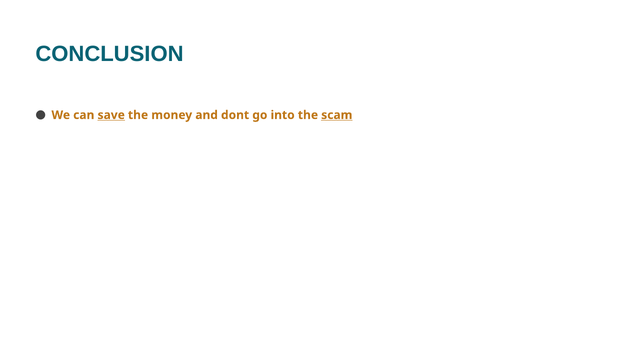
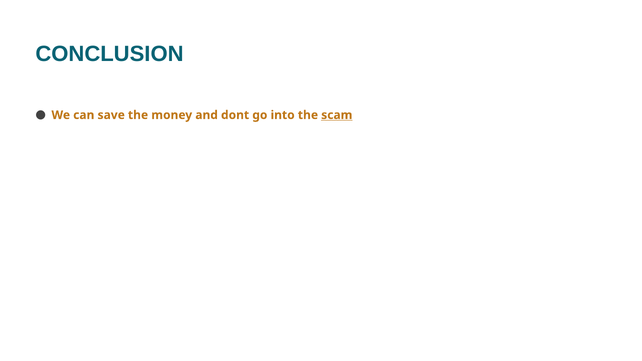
save underline: present -> none
